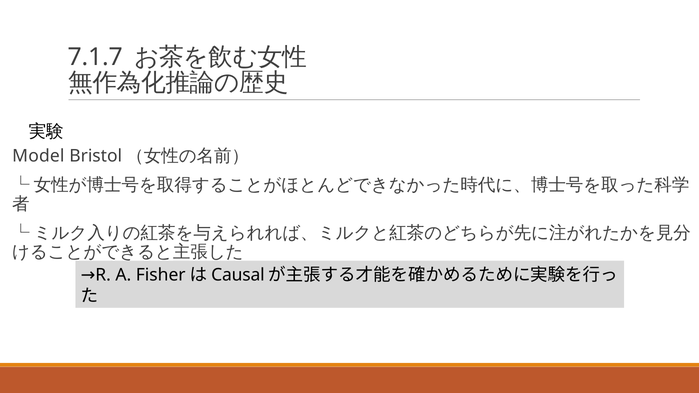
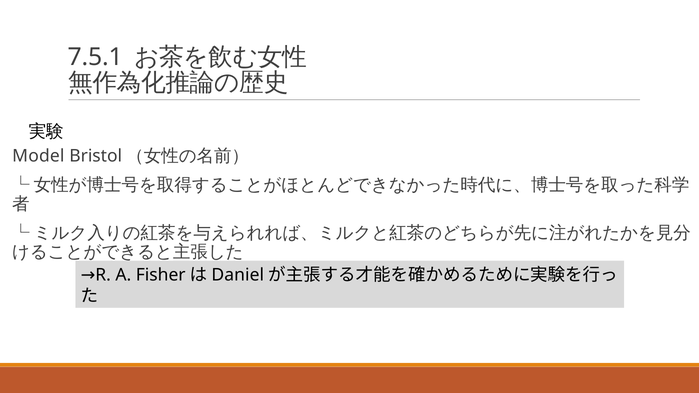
7.1.7: 7.1.7 -> 7.5.1
Causal: Causal -> Daniel
